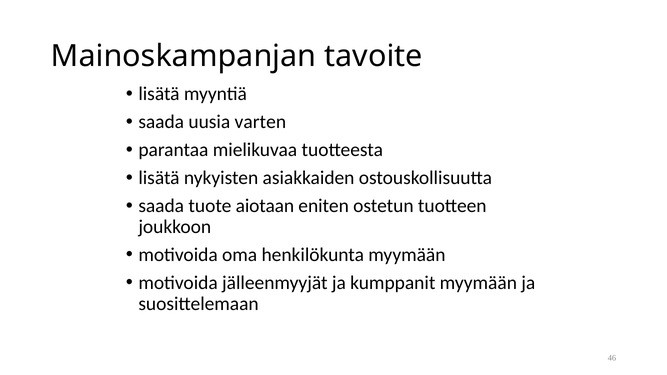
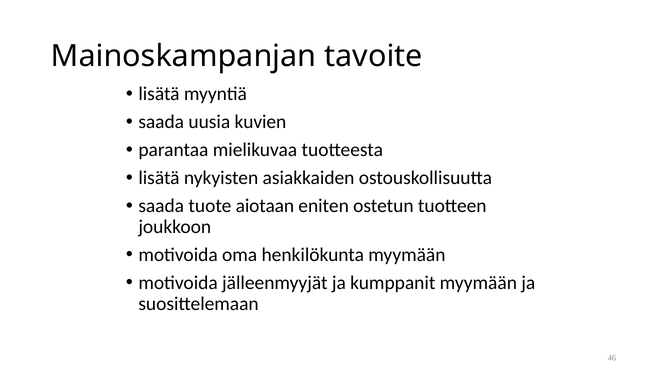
varten: varten -> kuvien
